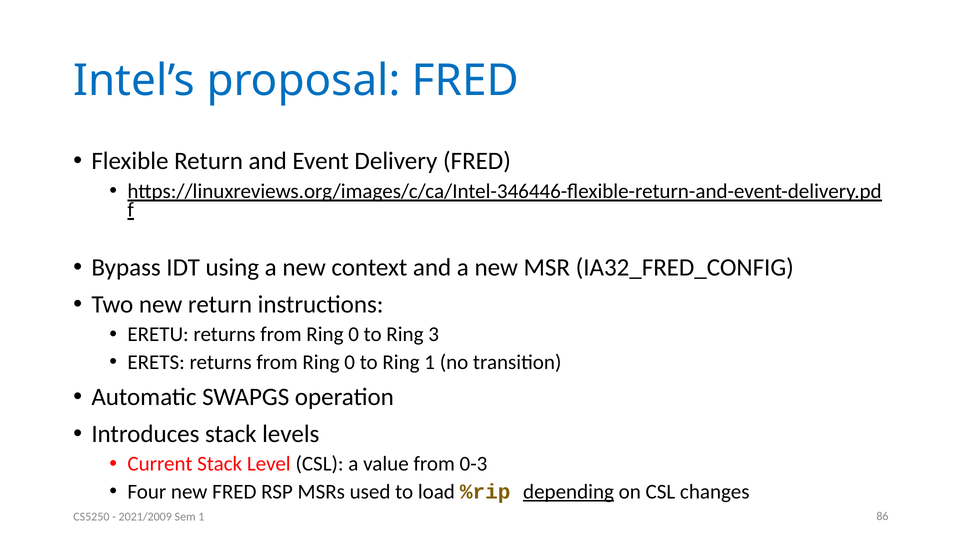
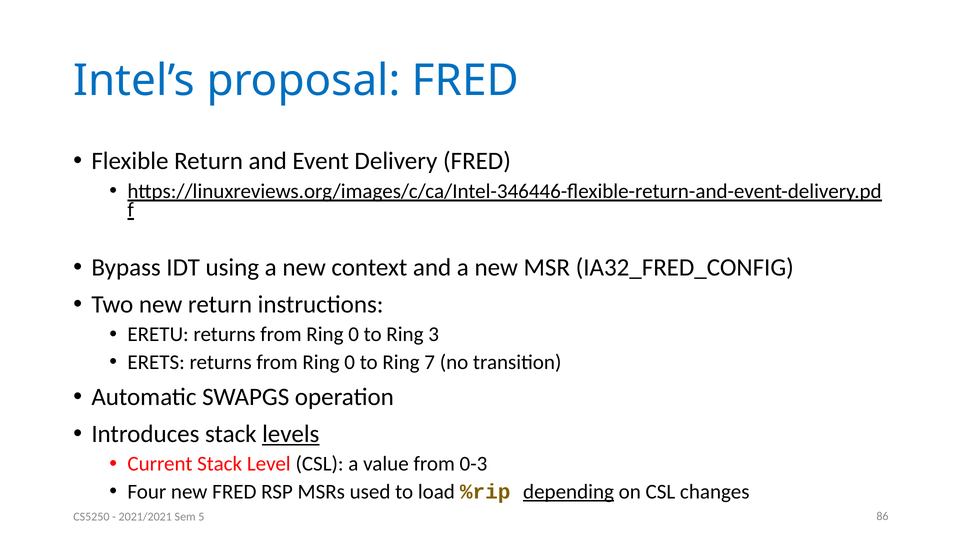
Ring 1: 1 -> 7
levels underline: none -> present
2021/2009: 2021/2009 -> 2021/2021
Sem 1: 1 -> 5
